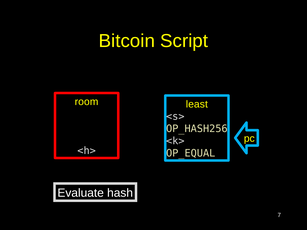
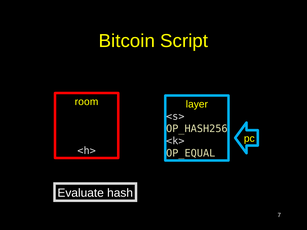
least: least -> layer
